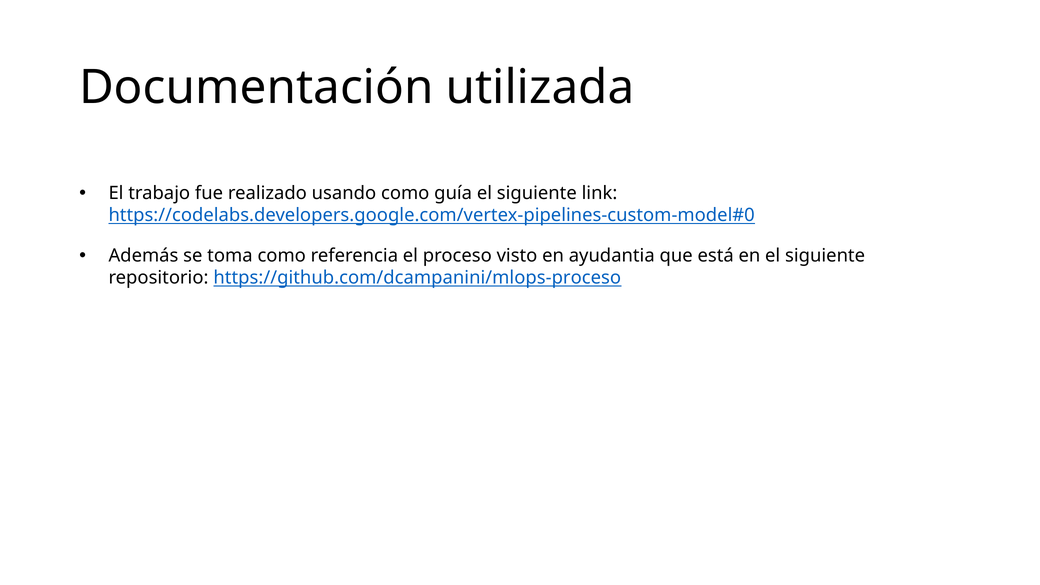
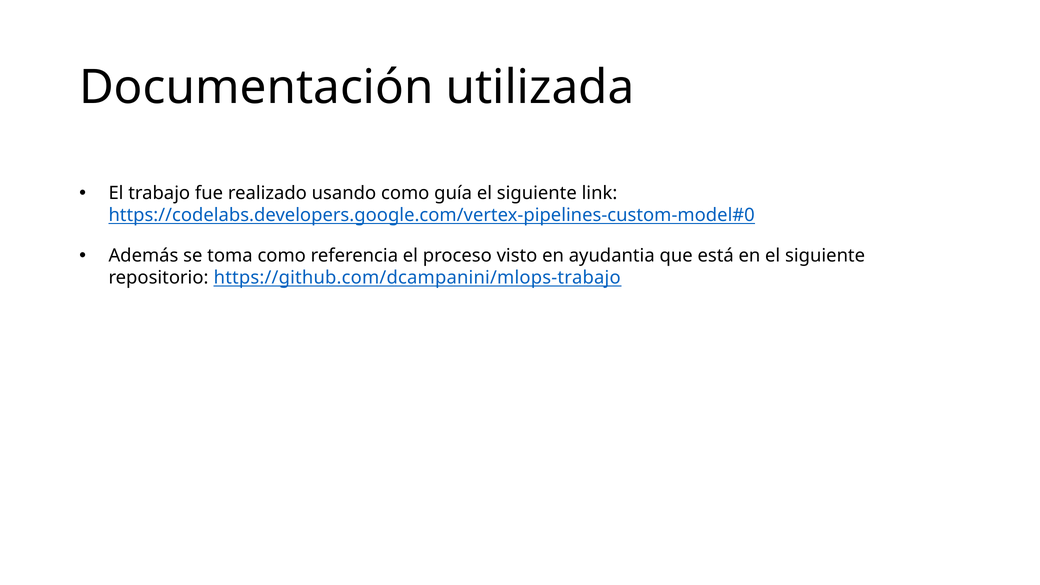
https://github.com/dcampanini/mlops-proceso: https://github.com/dcampanini/mlops-proceso -> https://github.com/dcampanini/mlops-trabajo
